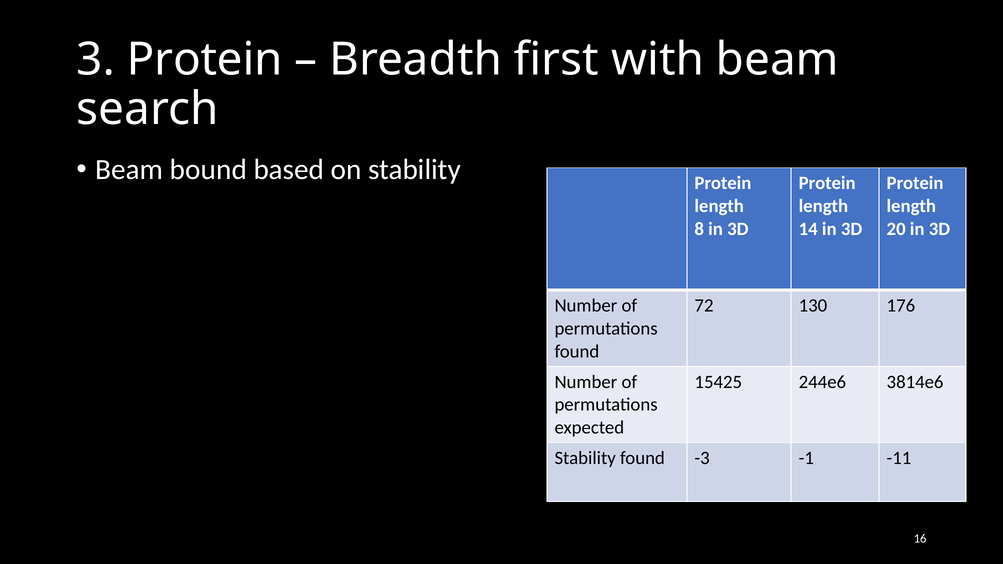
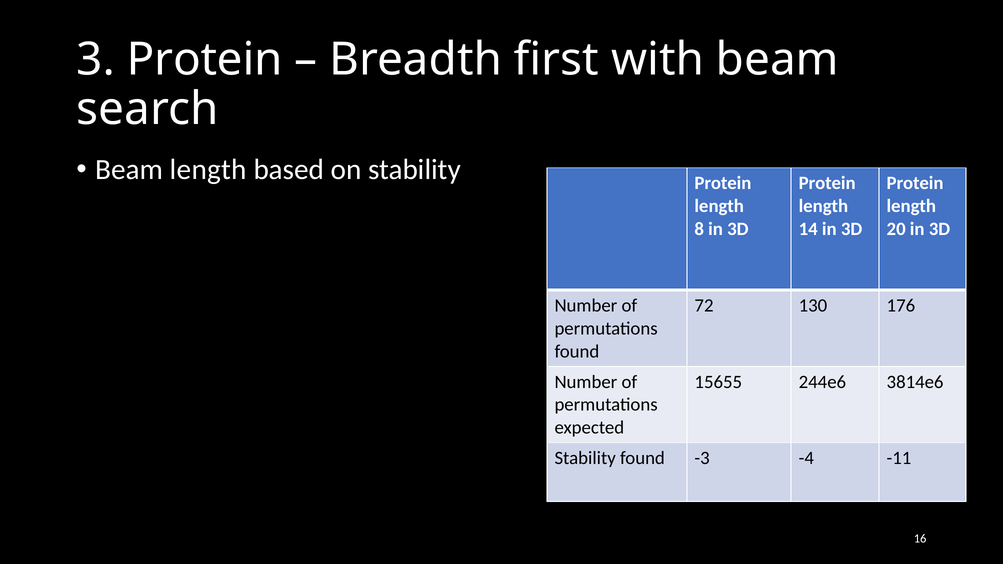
Beam bound: bound -> length
15425: 15425 -> 15655
-1: -1 -> -4
